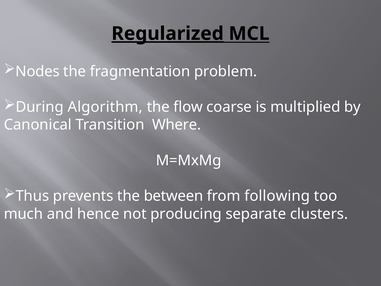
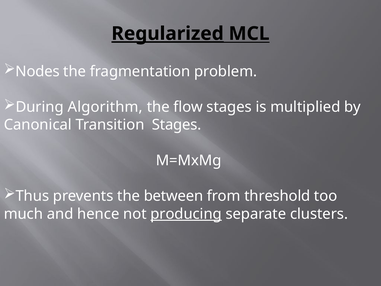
flow coarse: coarse -> stages
Transition Where: Where -> Stages
following: following -> threshold
producing underline: none -> present
